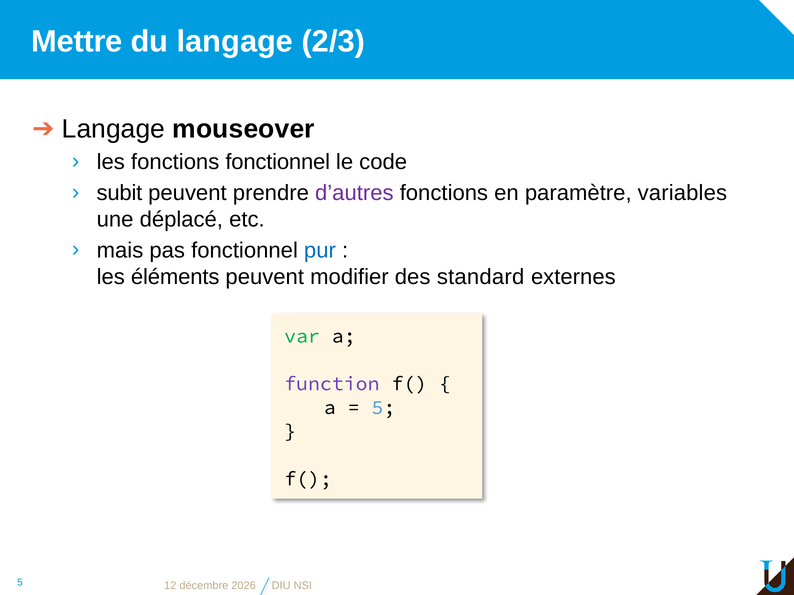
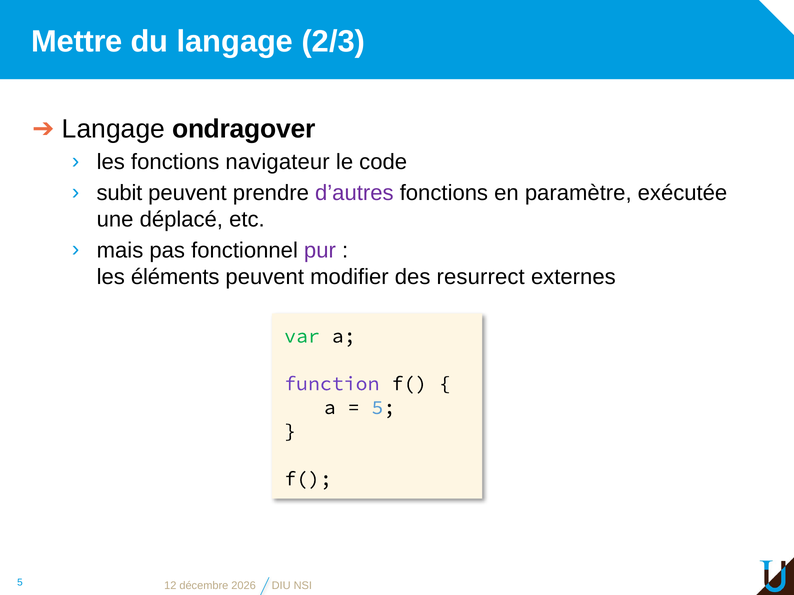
mouseover: mouseover -> ondragover
fonctions fonctionnel: fonctionnel -> navigateur
variables: variables -> exécutée
pur colour: blue -> purple
standard: standard -> resurrect
